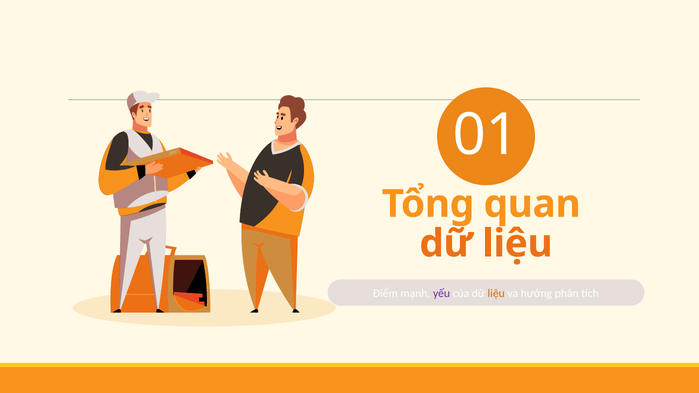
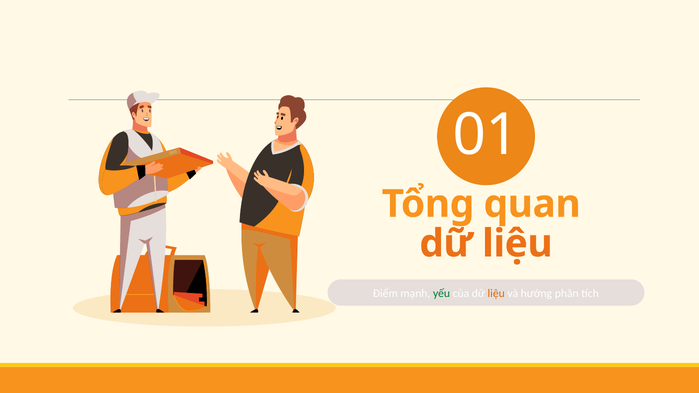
yếu colour: purple -> green
